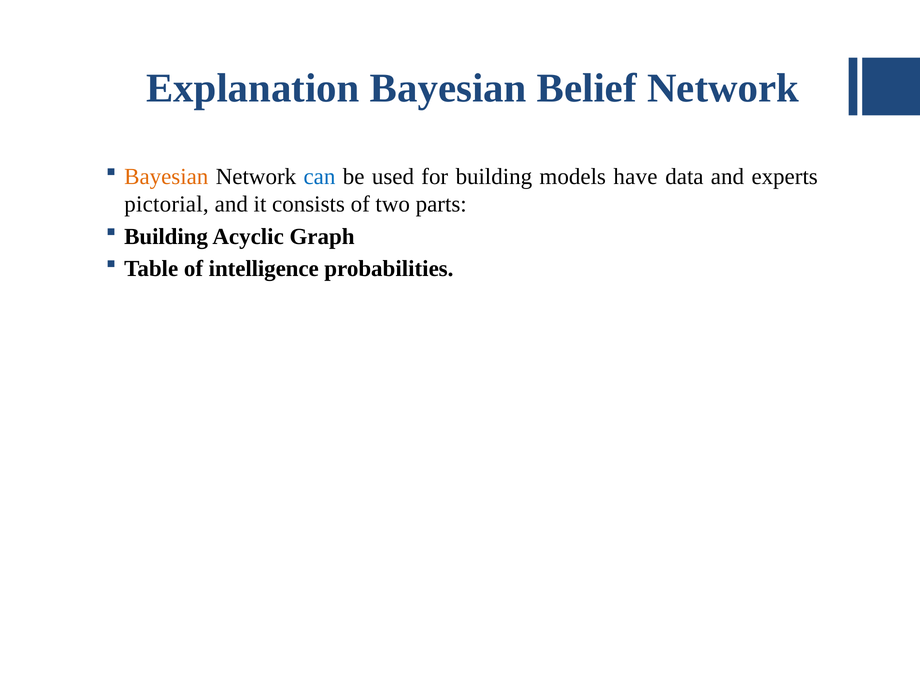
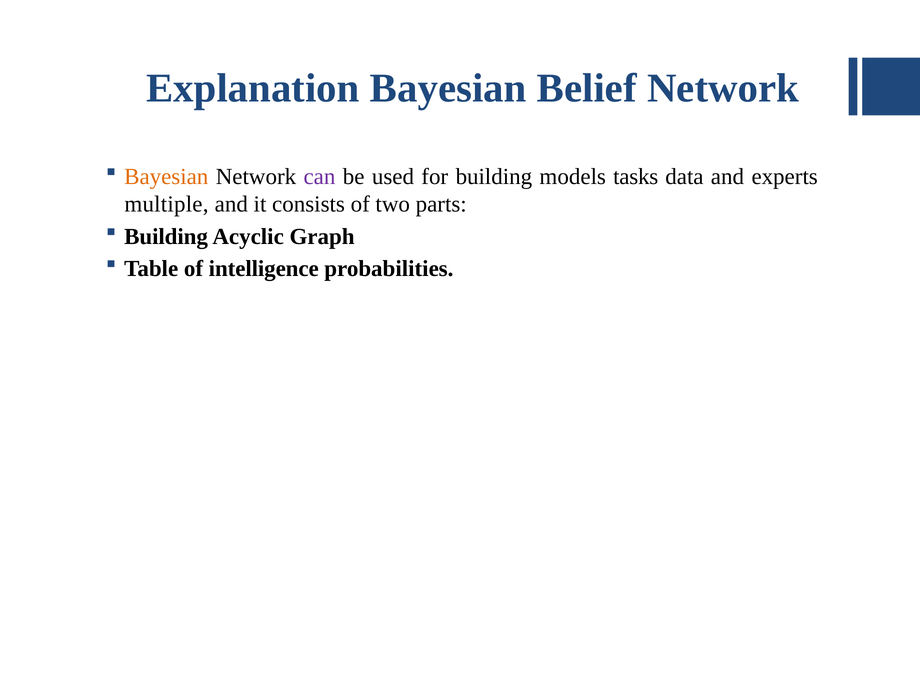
can colour: blue -> purple
have: have -> tasks
pictorial: pictorial -> multiple
